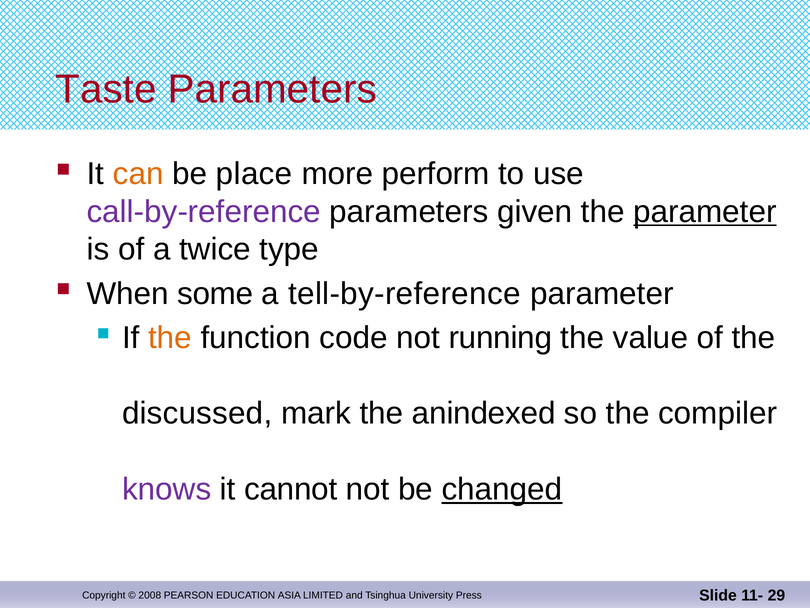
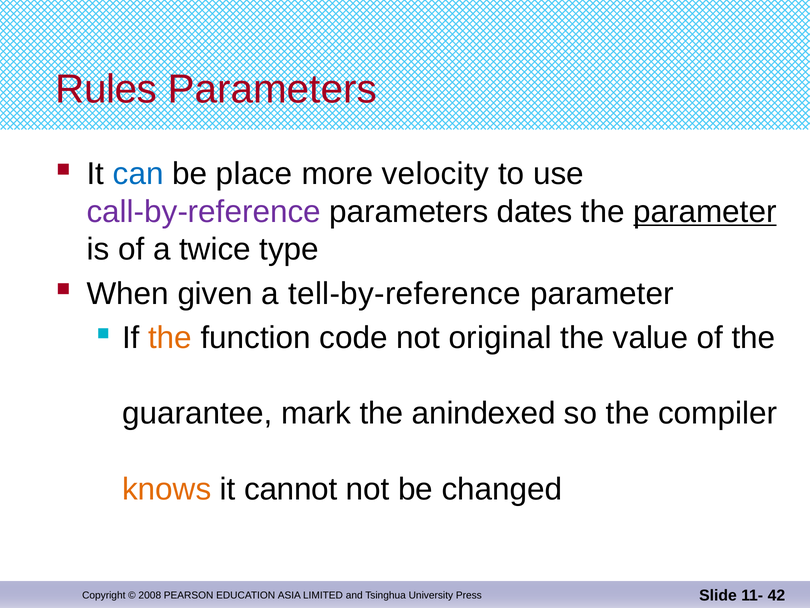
Taste: Taste -> Rules
can colour: orange -> blue
perform: perform -> velocity
given: given -> dates
some: some -> given
running: running -> original
discussed: discussed -> guarantee
knows colour: purple -> orange
changed underline: present -> none
29: 29 -> 42
